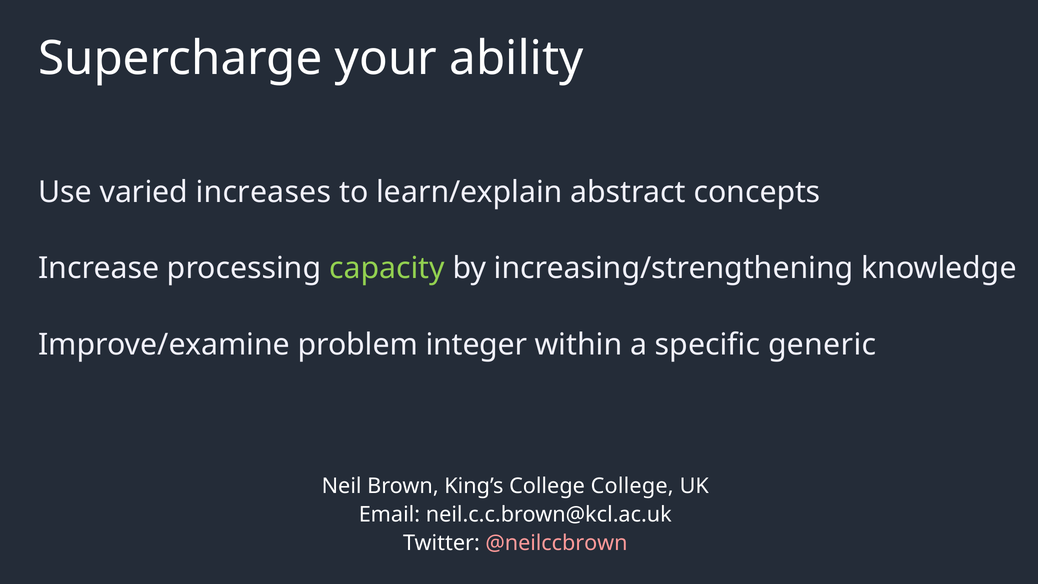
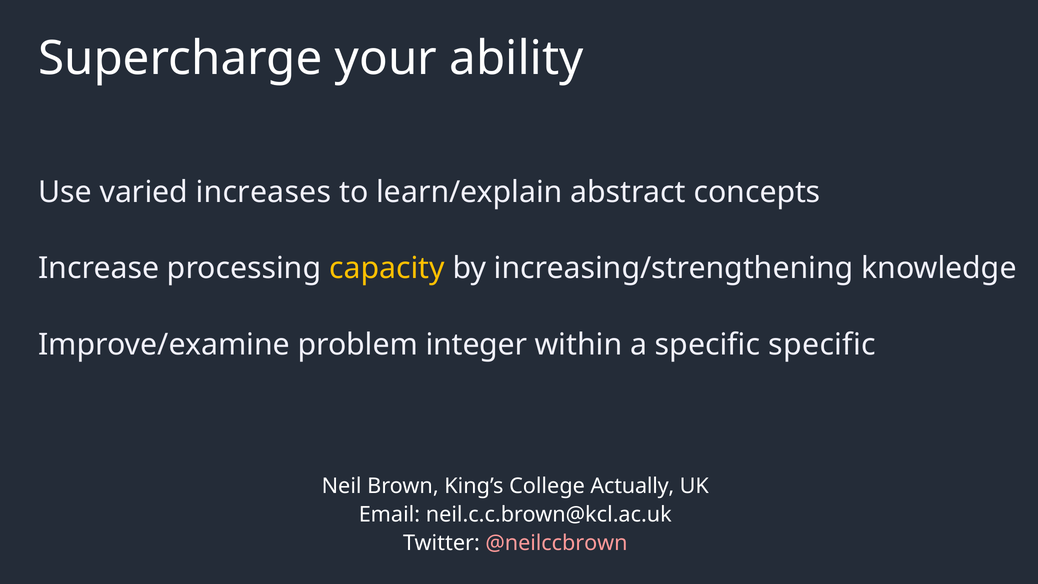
capacity colour: light green -> yellow
specific generic: generic -> specific
College College: College -> Actually
